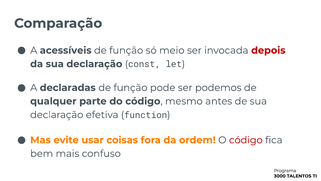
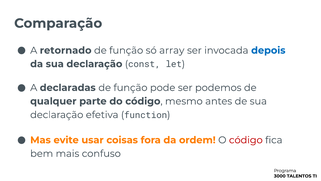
acessíveis: acessíveis -> retornado
meio: meio -> array
depois colour: red -> blue
